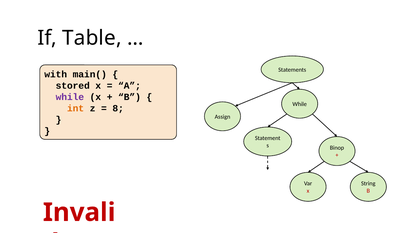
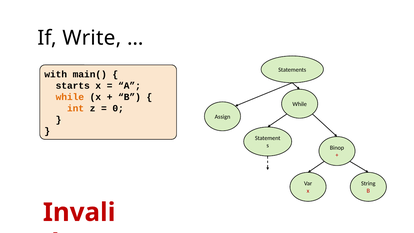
Table: Table -> Write
stored: stored -> starts
while at (70, 97) colour: purple -> orange
8: 8 -> 0
